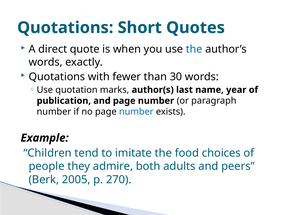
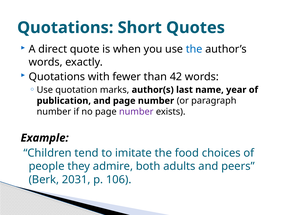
30: 30 -> 42
number at (136, 112) colour: blue -> purple
2005: 2005 -> 2031
270: 270 -> 106
